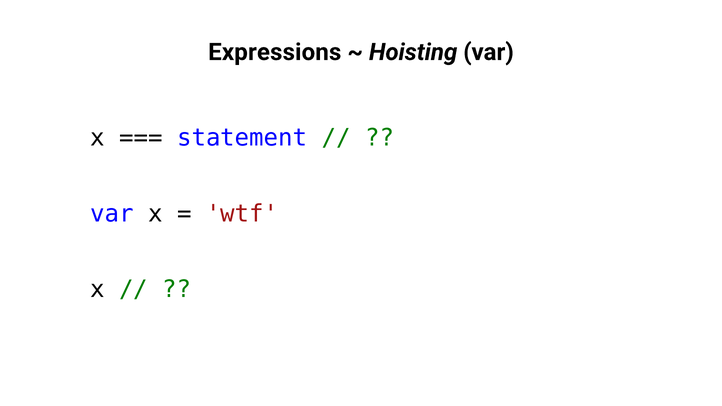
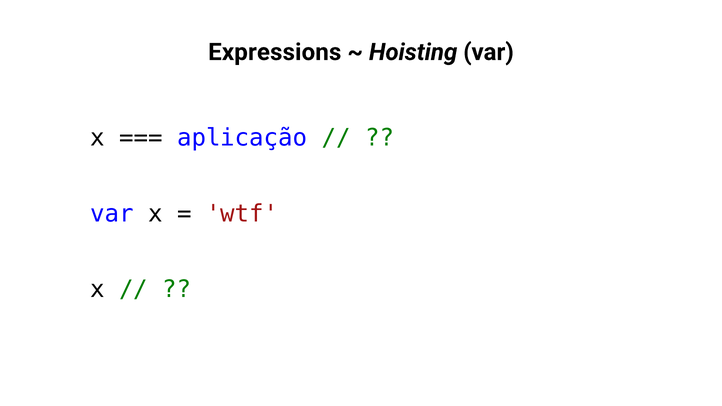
statement: statement -> aplicação
